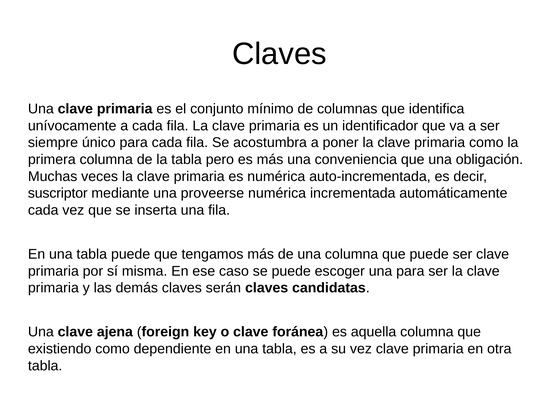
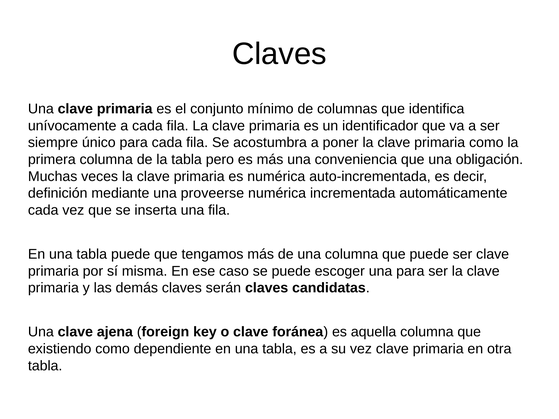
suscriptor: suscriptor -> definición
